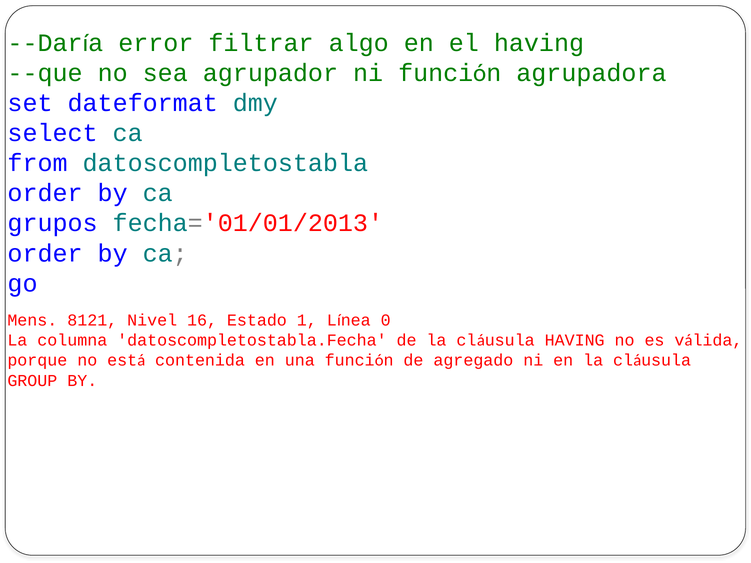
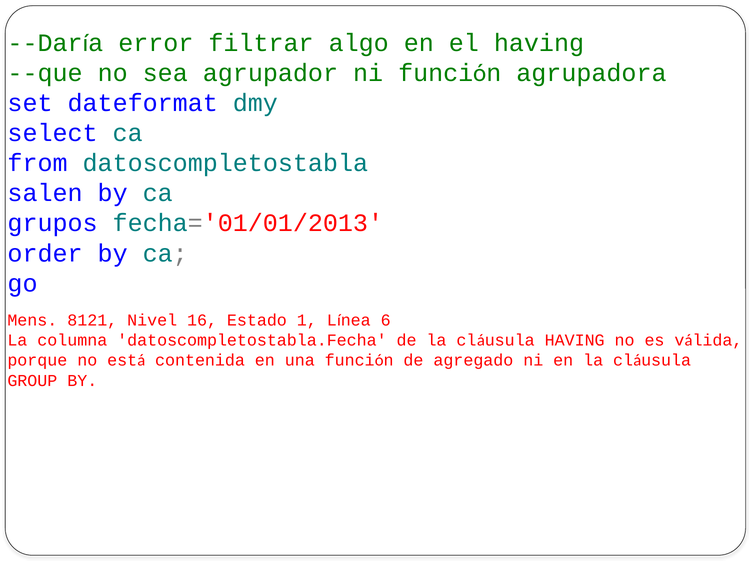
order at (45, 193): order -> salen
0: 0 -> 6
